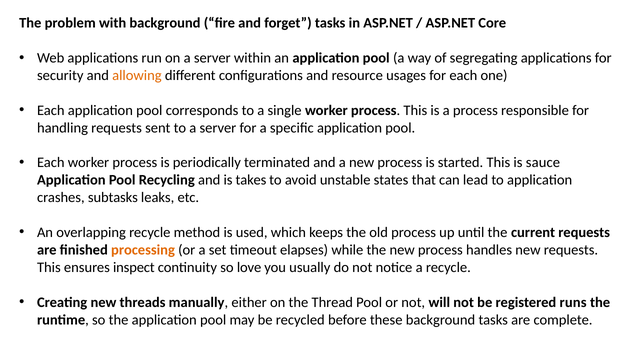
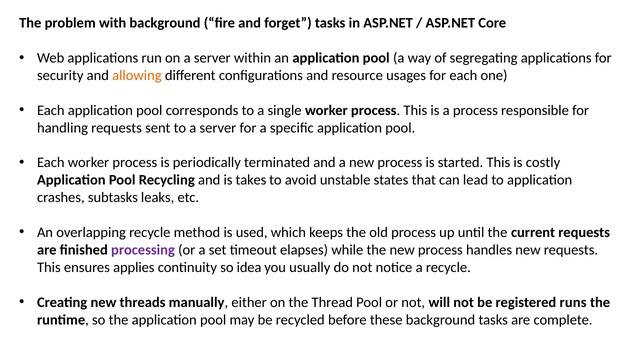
sauce: sauce -> costly
processing colour: orange -> purple
inspect: inspect -> applies
love: love -> idea
